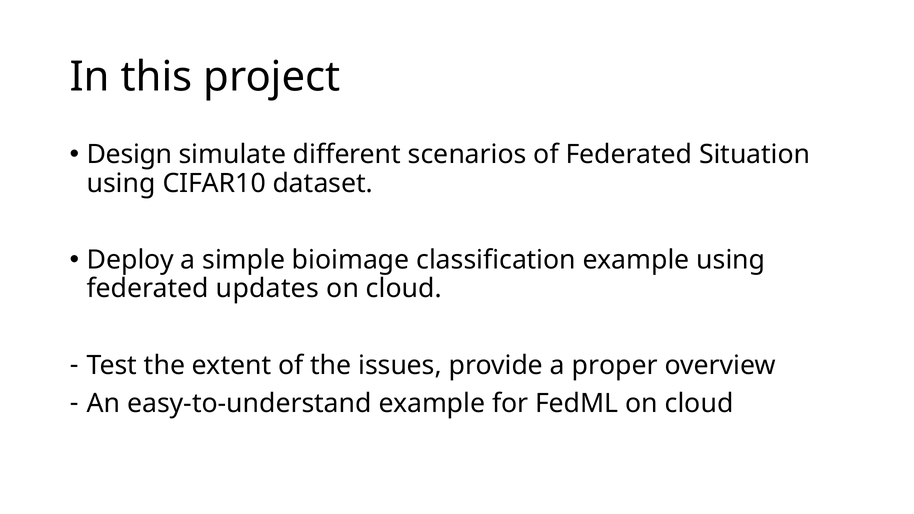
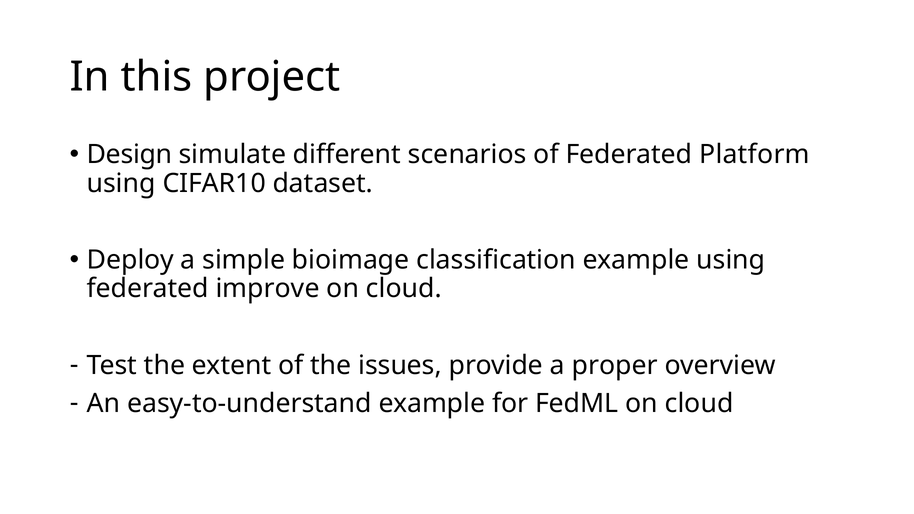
Situation: Situation -> Platform
updates: updates -> improve
